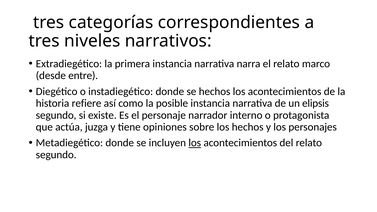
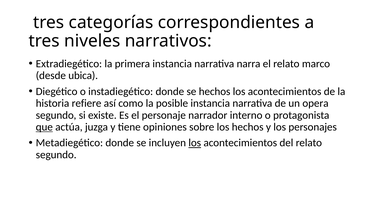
entre: entre -> ubica
elipsis: elipsis -> opera
que underline: none -> present
